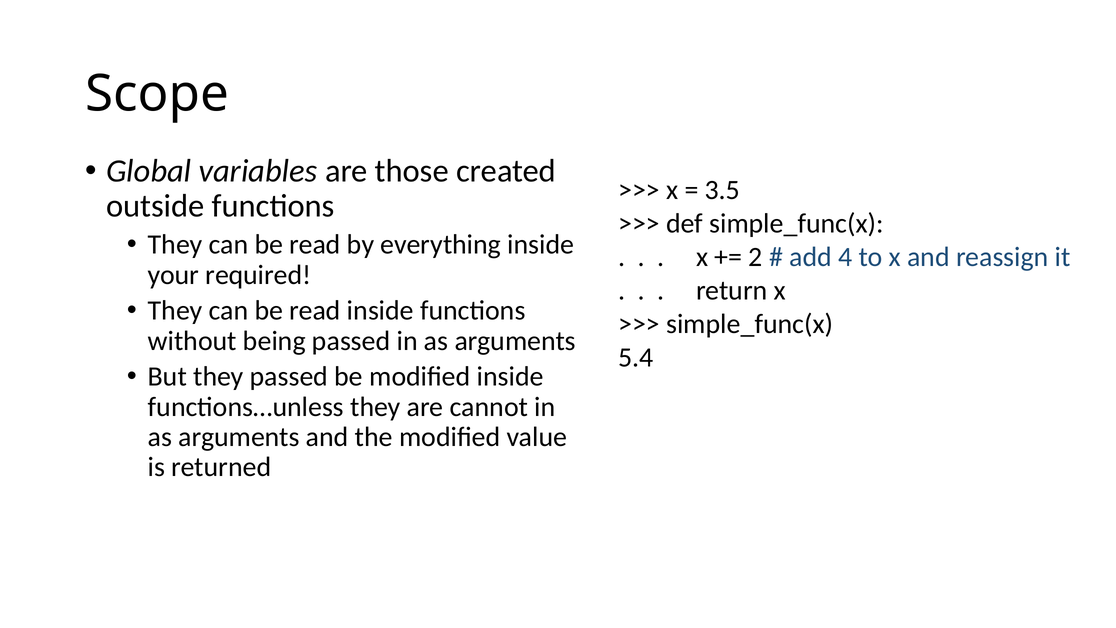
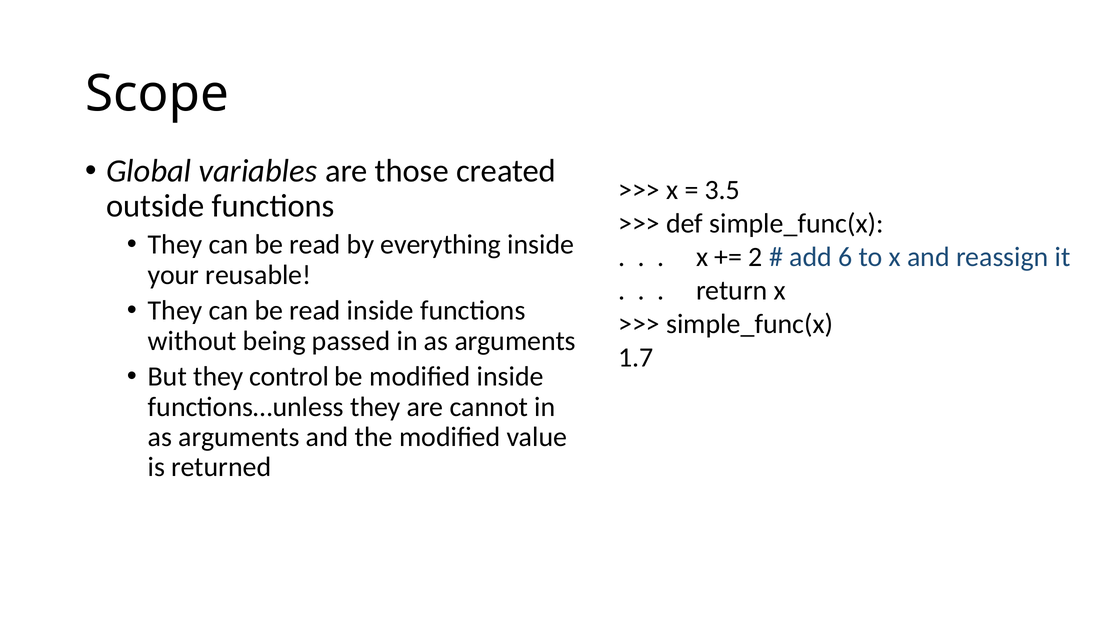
4: 4 -> 6
required: required -> reusable
5.4: 5.4 -> 1.7
they passed: passed -> control
